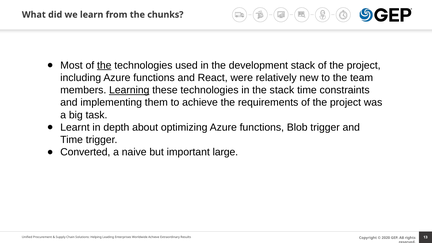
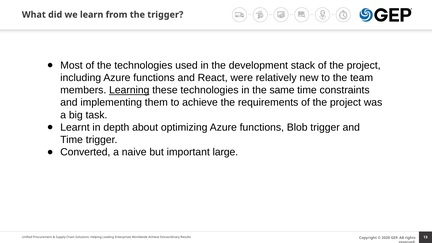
the chunks: chunks -> trigger
the at (104, 65) underline: present -> none
the stack: stack -> same
